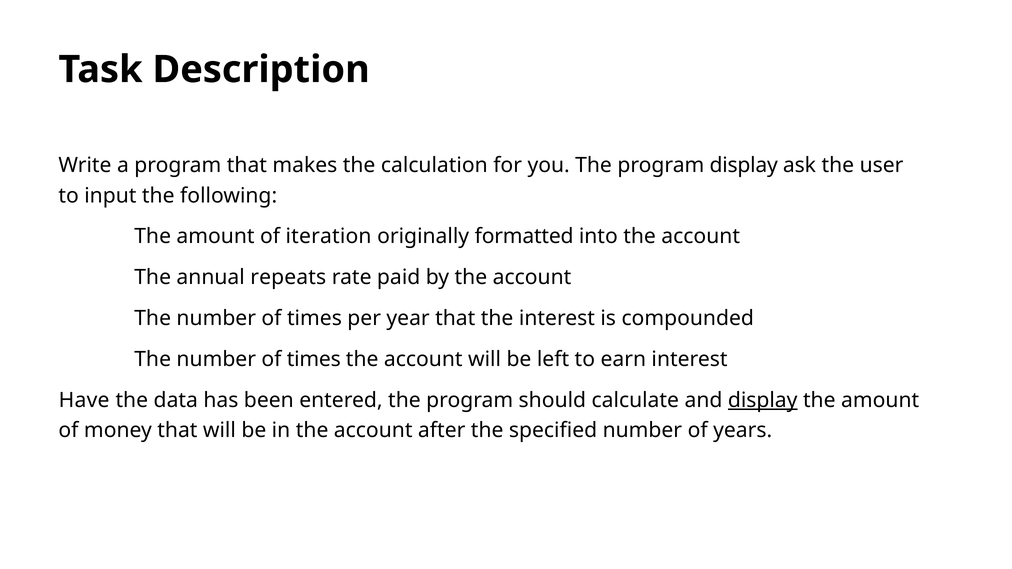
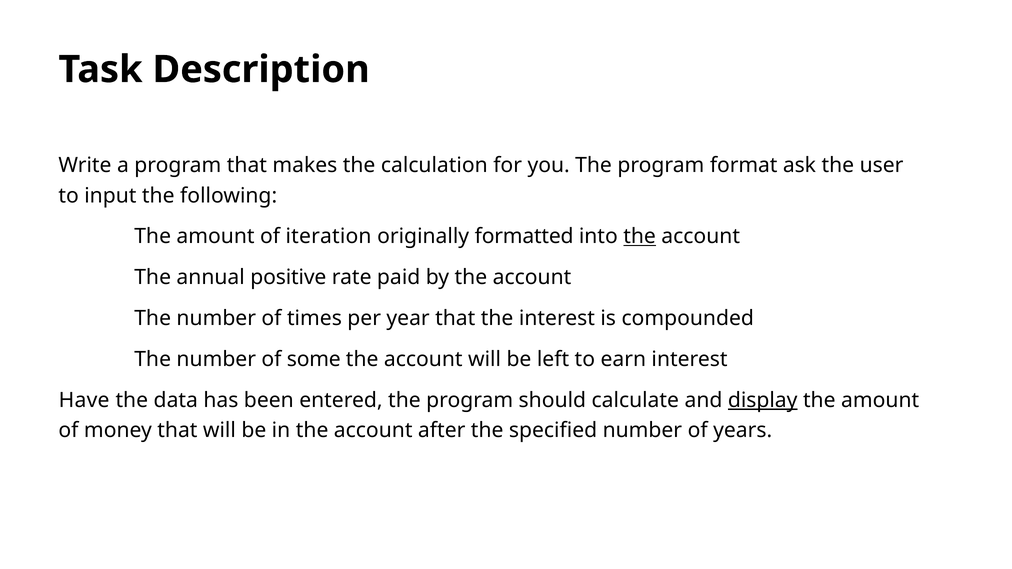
program display: display -> format
the at (640, 237) underline: none -> present
repeats: repeats -> positive
times at (314, 359): times -> some
